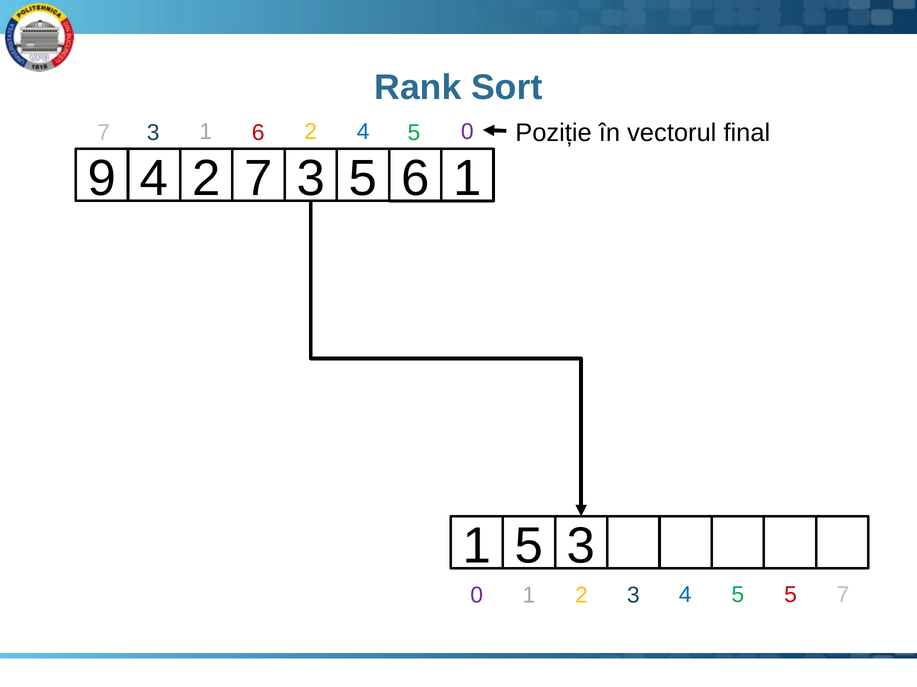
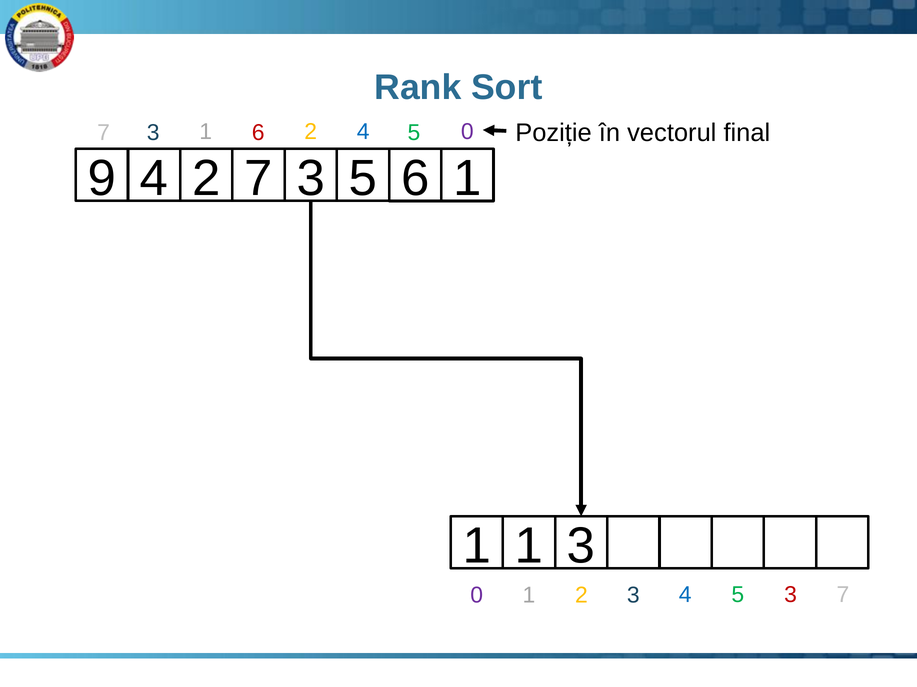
1 5: 5 -> 1
5 5: 5 -> 3
